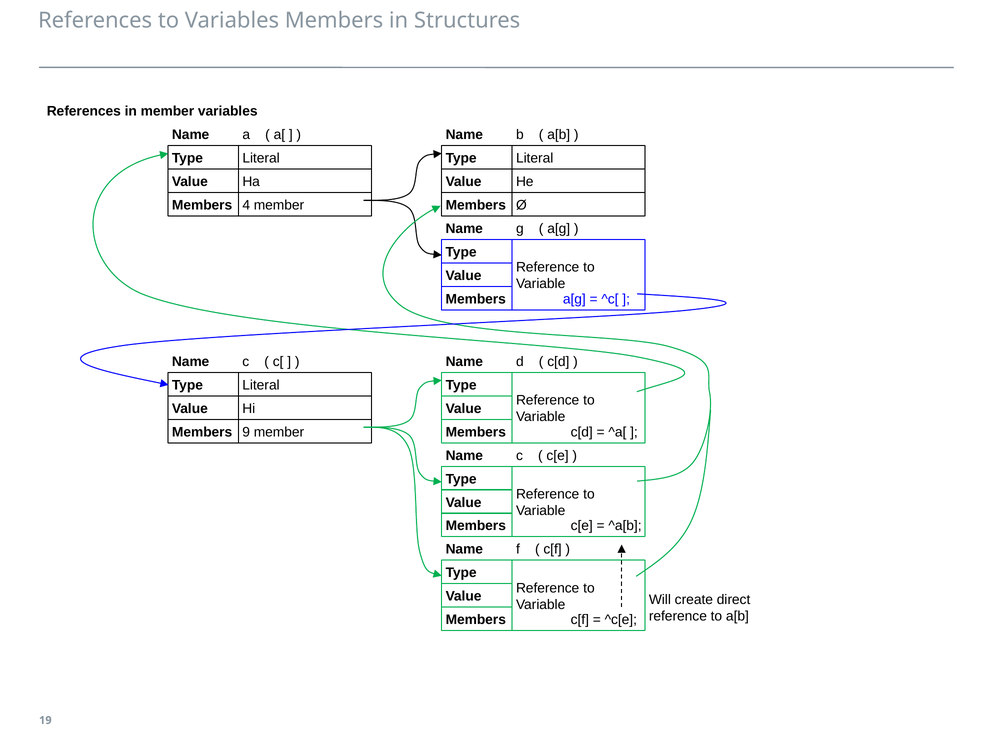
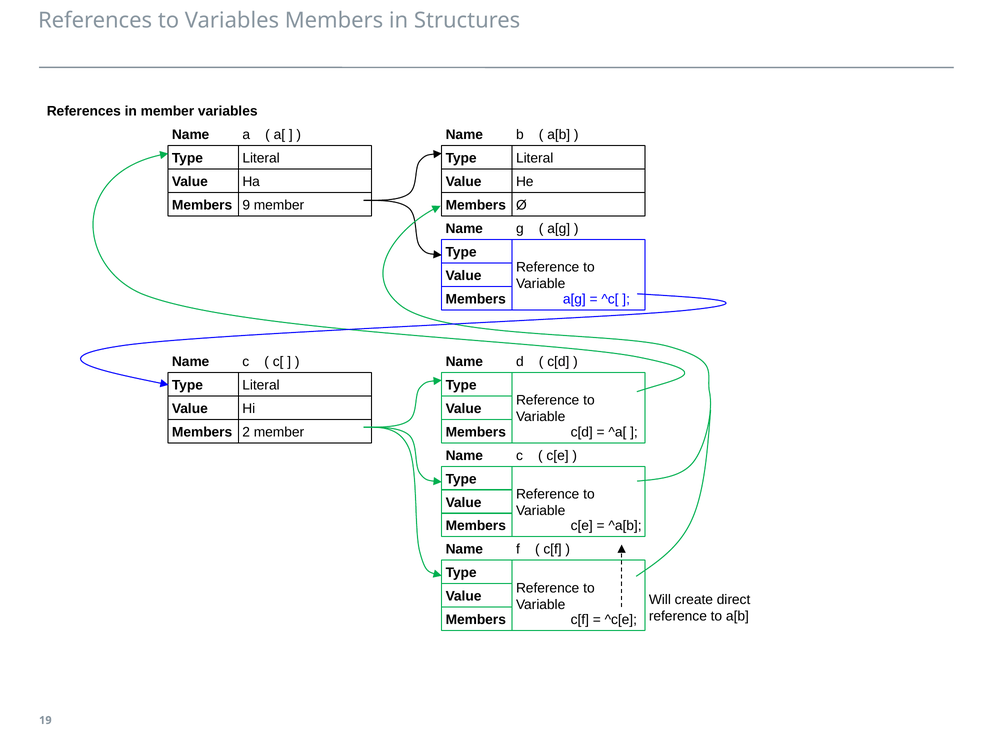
4: 4 -> 9
9: 9 -> 2
